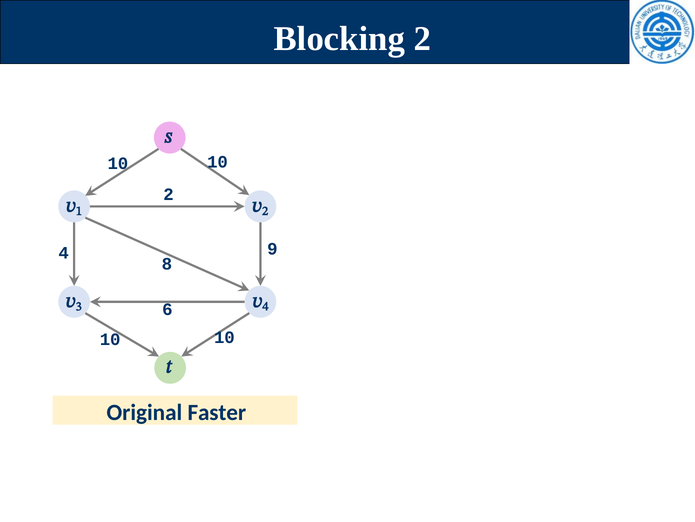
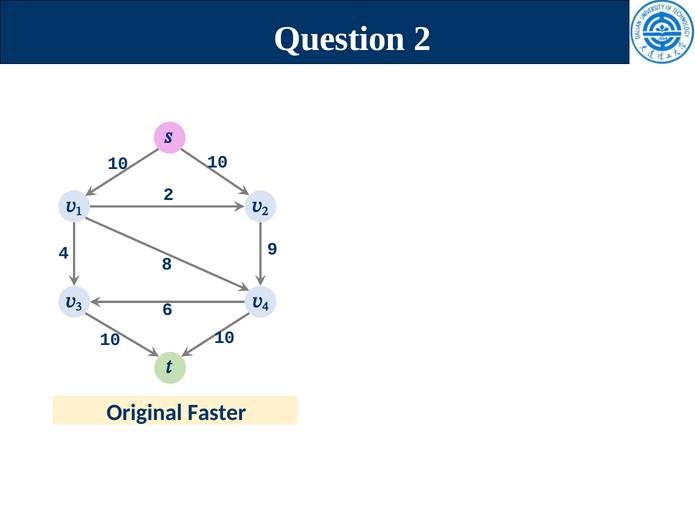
Blocking: Blocking -> Question
